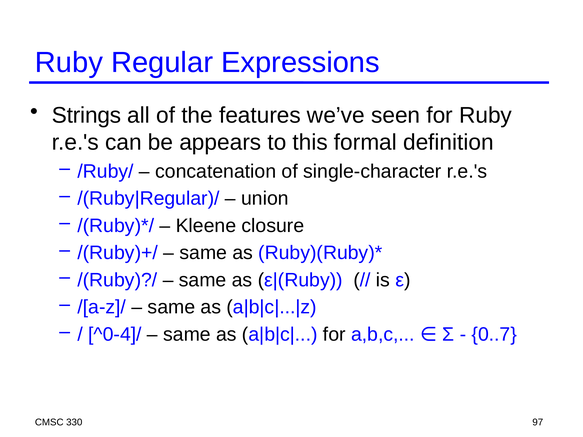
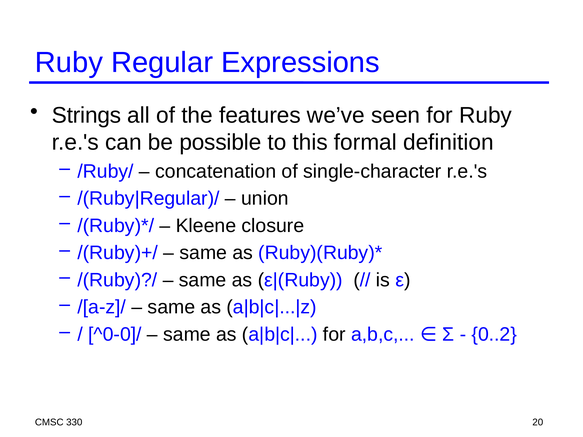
appears: appears -> possible
^0-4]/: ^0-4]/ -> ^0-0]/
0..7: 0..7 -> 0..2
97: 97 -> 20
